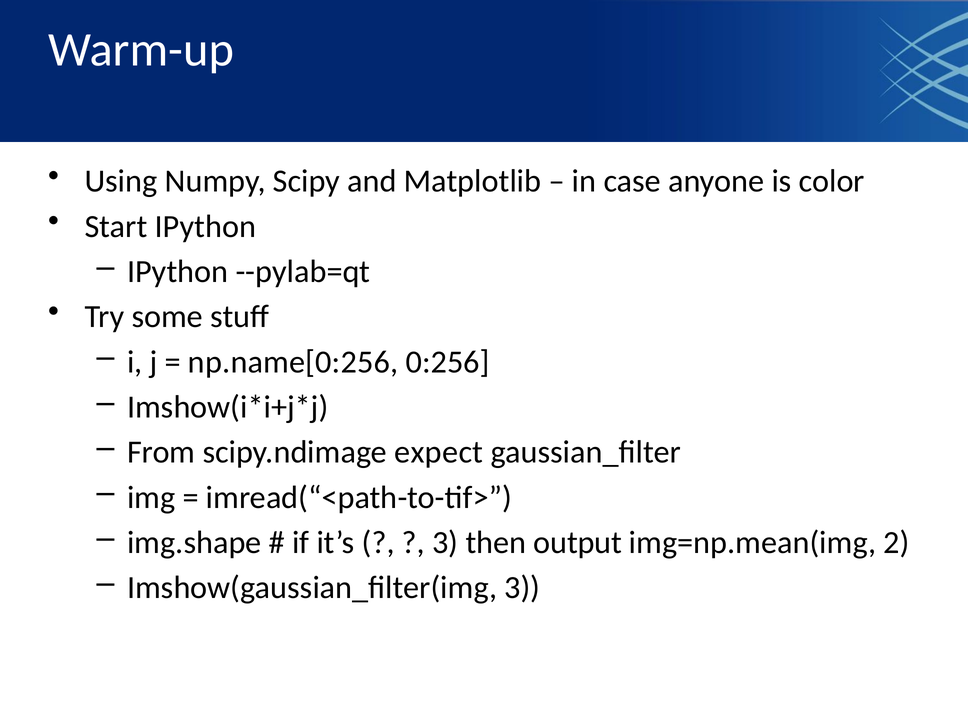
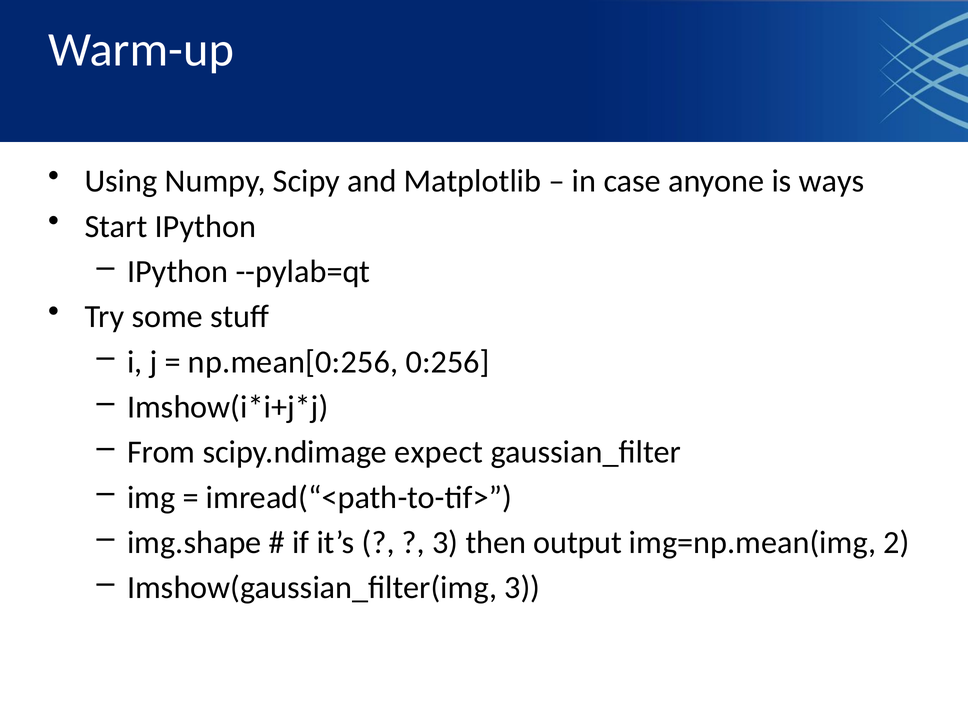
color: color -> ways
np.name[0:256: np.name[0:256 -> np.mean[0:256
